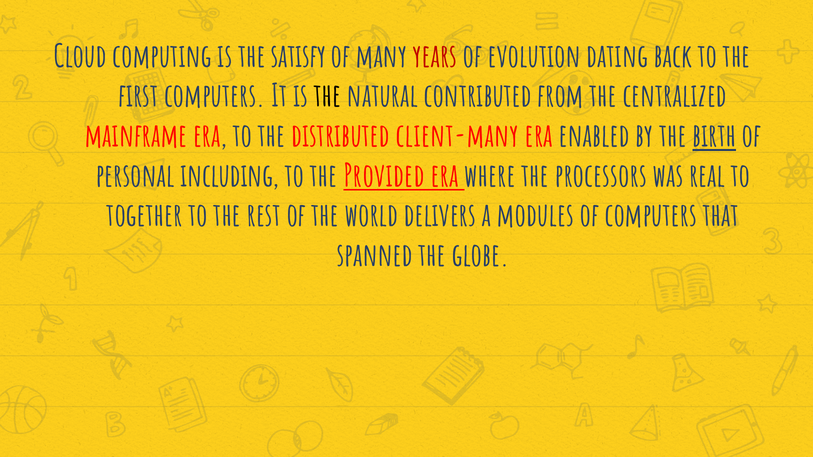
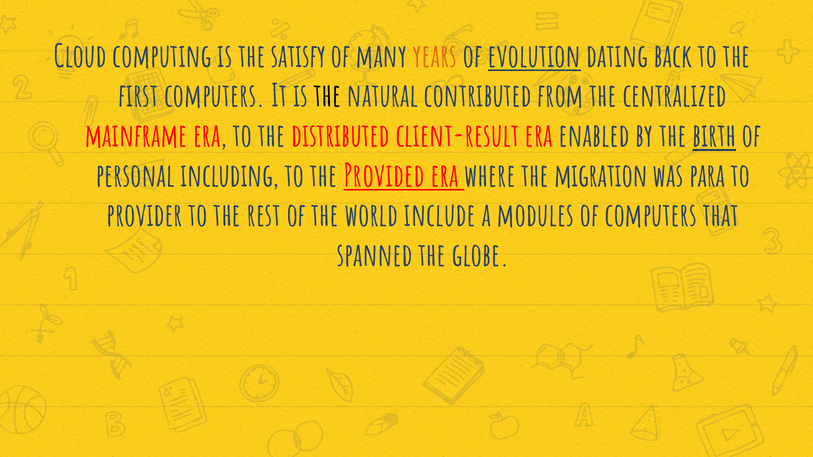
years colour: red -> orange
evolution underline: none -> present
client-many: client-many -> client-result
processors: processors -> migration
real: real -> para
together: together -> provider
delivers: delivers -> include
